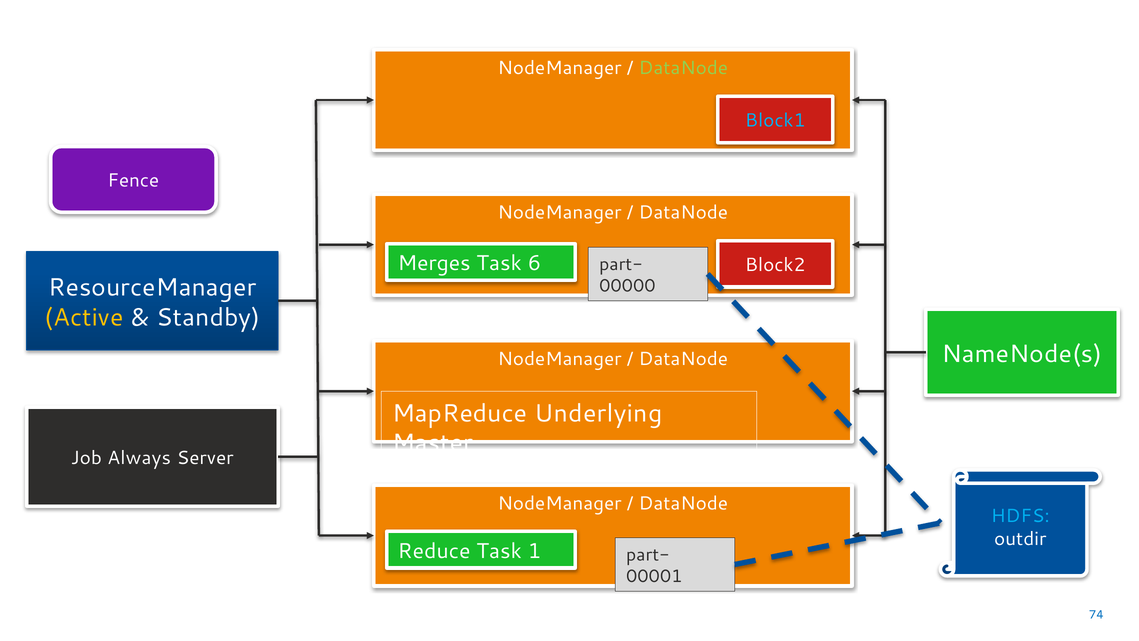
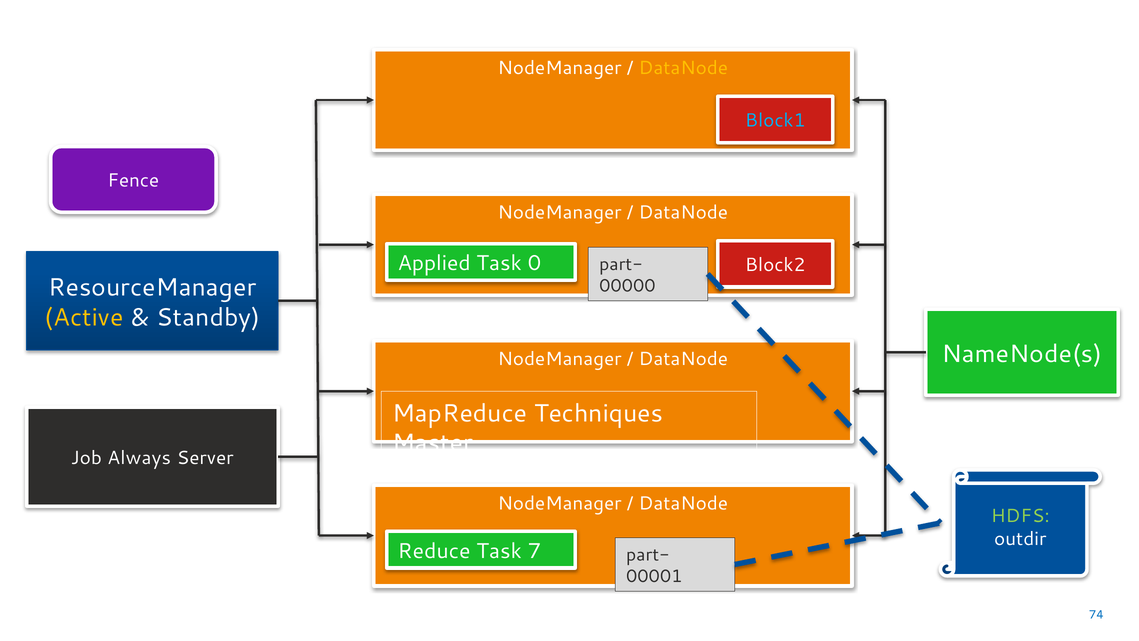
DataNode at (683, 68) colour: light green -> yellow
Merges: Merges -> Applied
6: 6 -> 0
Underlying: Underlying -> Techniques
HDFS colour: light blue -> light green
1: 1 -> 7
